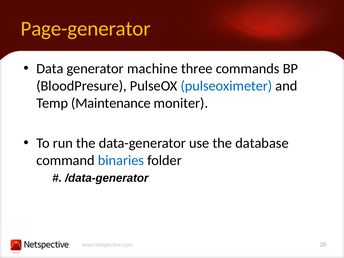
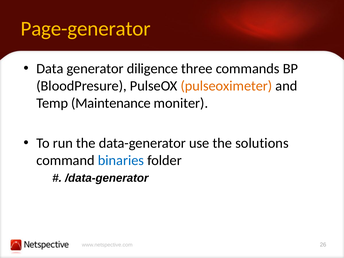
machine: machine -> diligence
pulseoximeter colour: blue -> orange
database: database -> solutions
